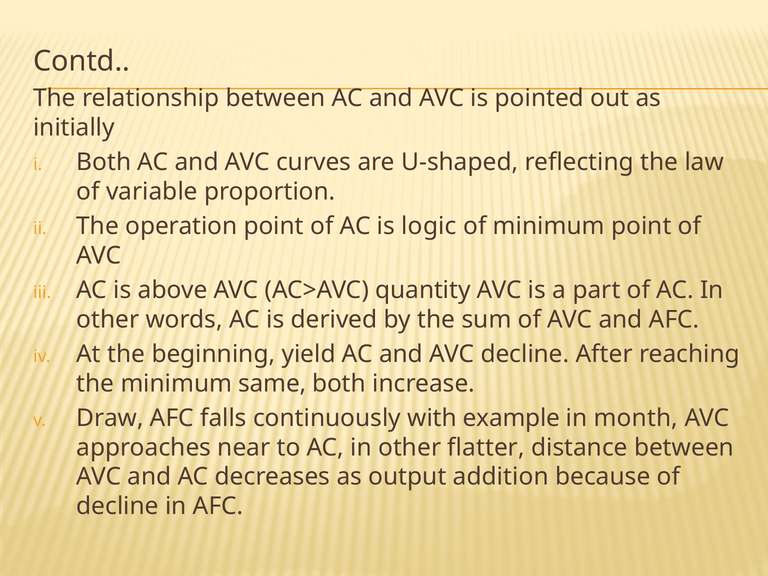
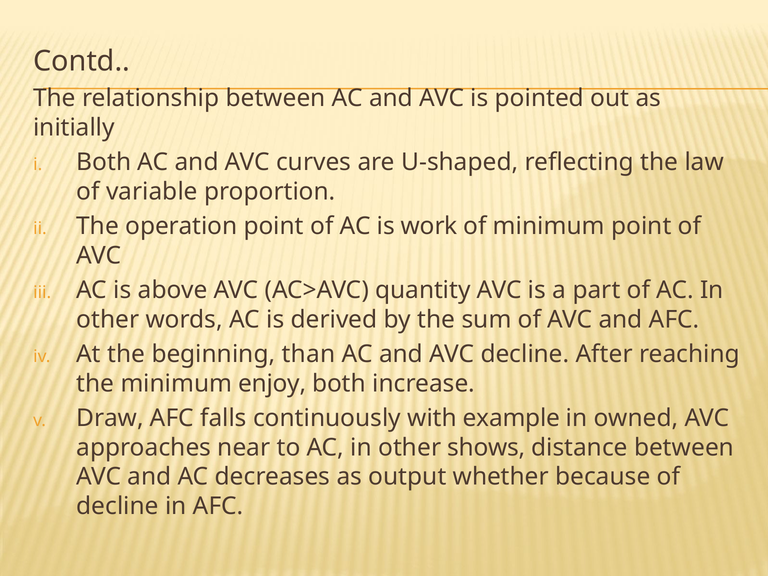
logic: logic -> work
yield: yield -> than
same: same -> enjoy
month: month -> owned
flatter: flatter -> shows
addition: addition -> whether
